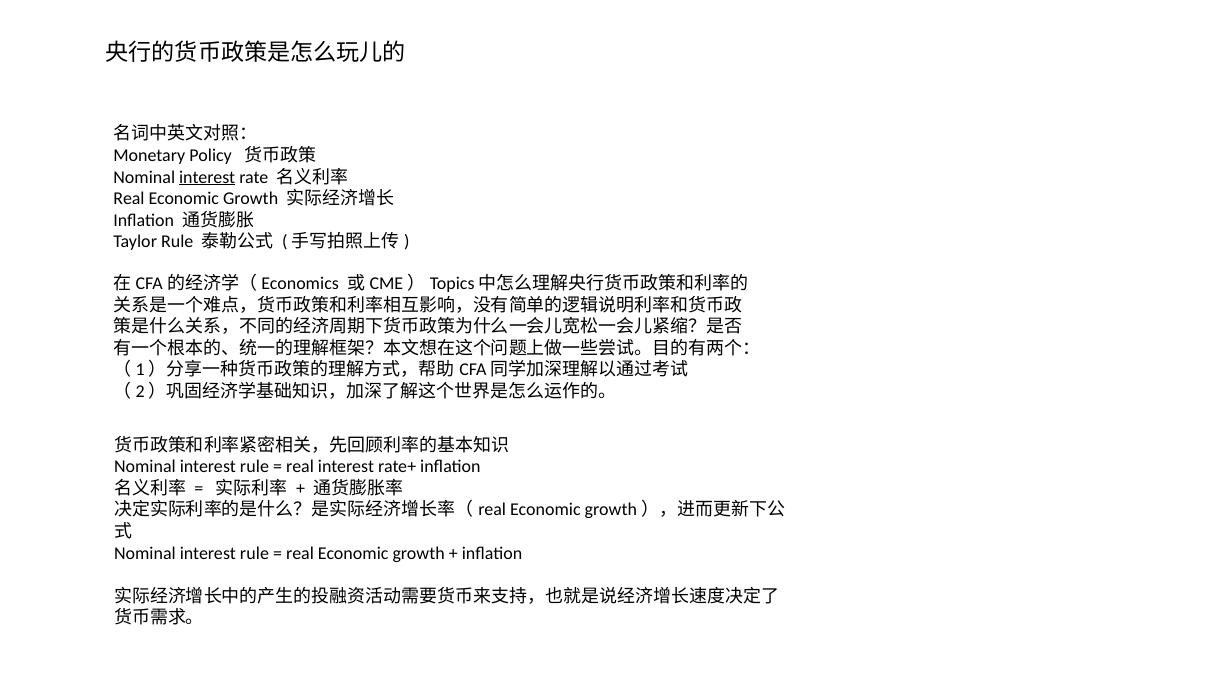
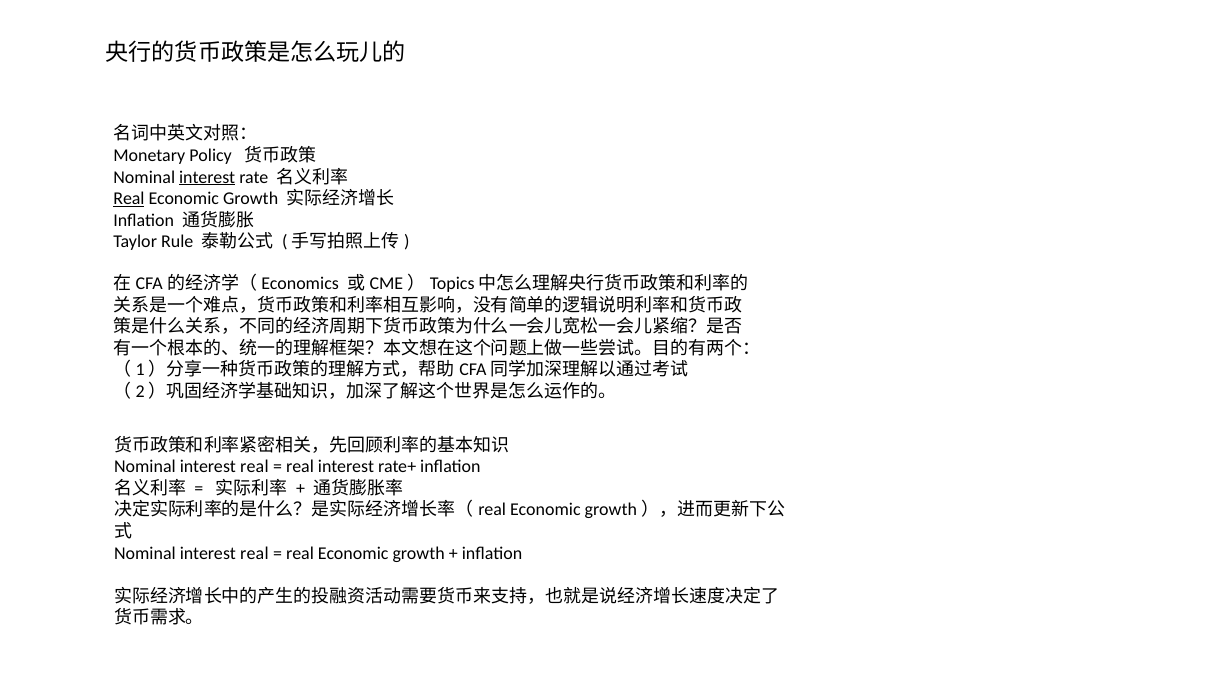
Real at (129, 199) underline: none -> present
rule at (254, 466): rule -> real
rule at (254, 553): rule -> real
